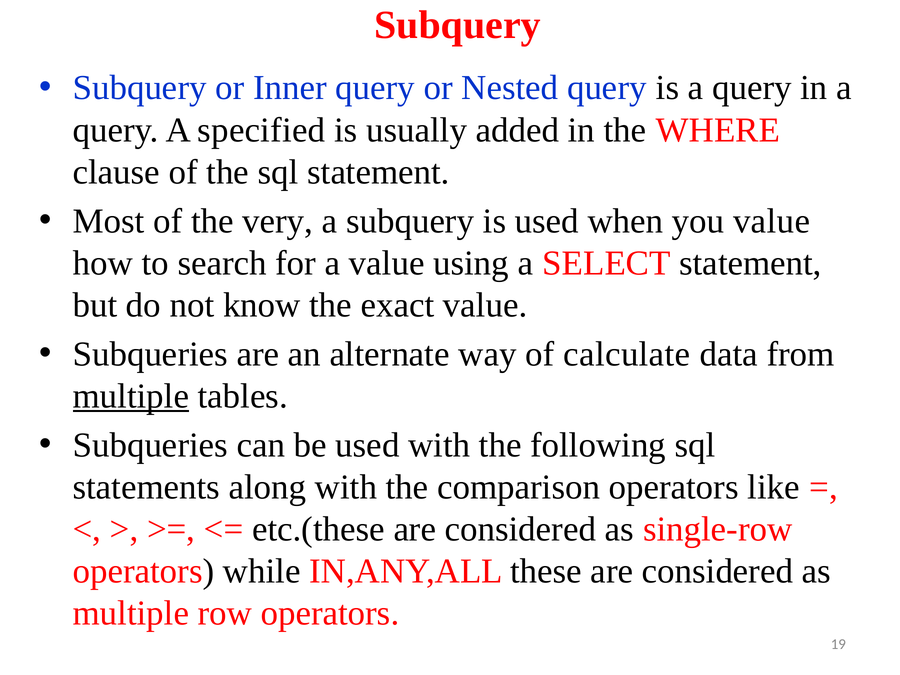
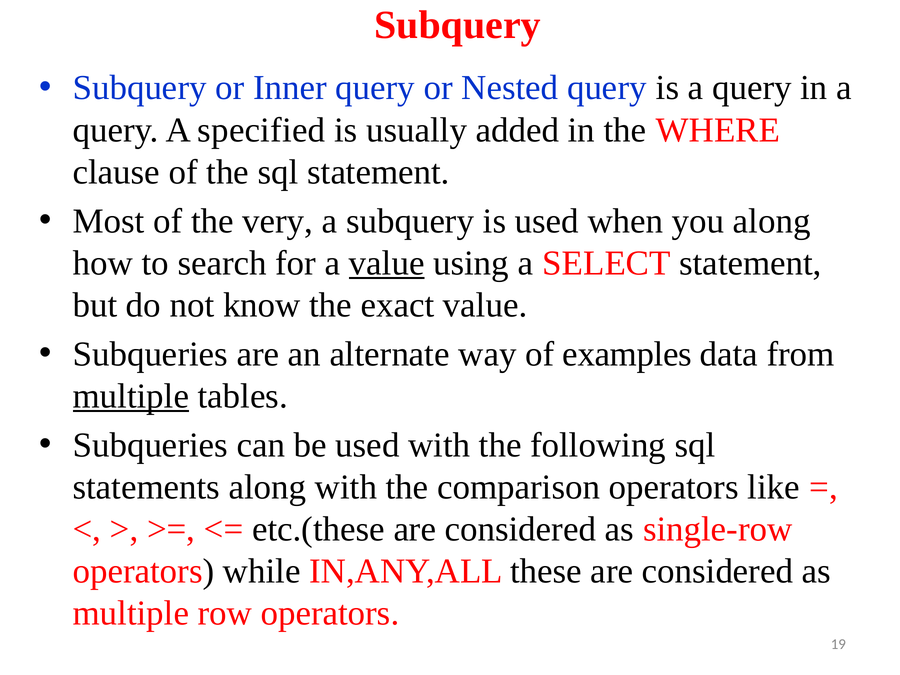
you value: value -> along
value at (387, 263) underline: none -> present
calculate: calculate -> examples
